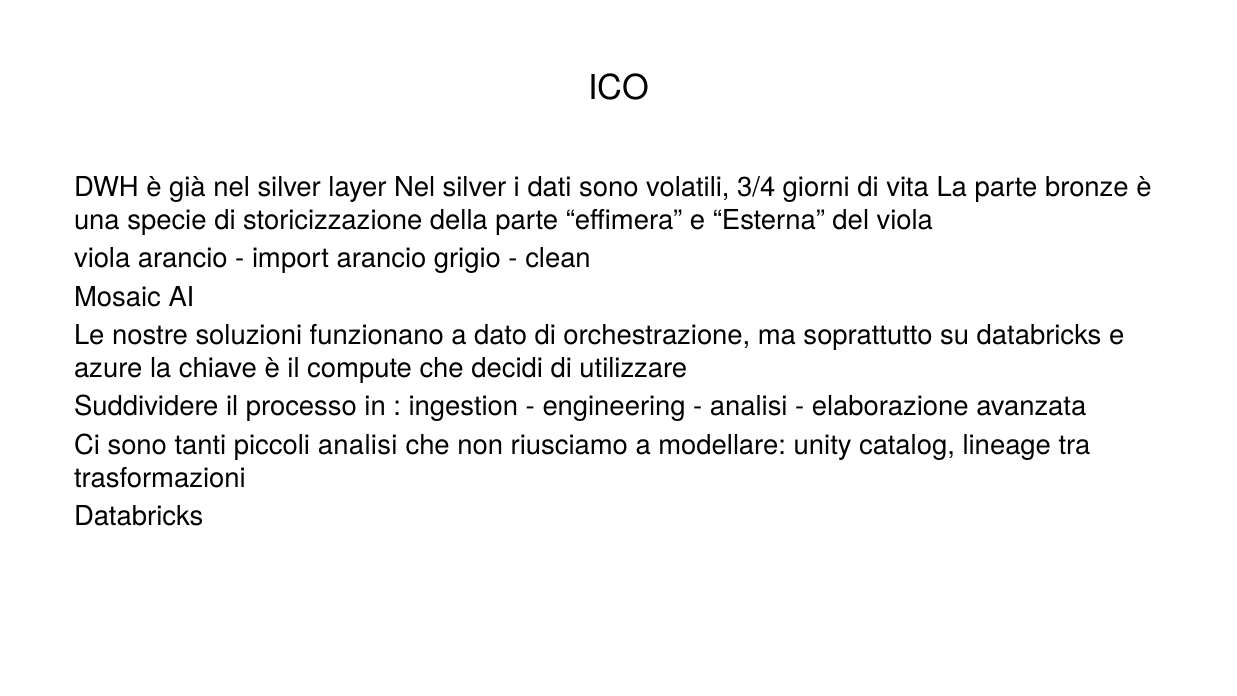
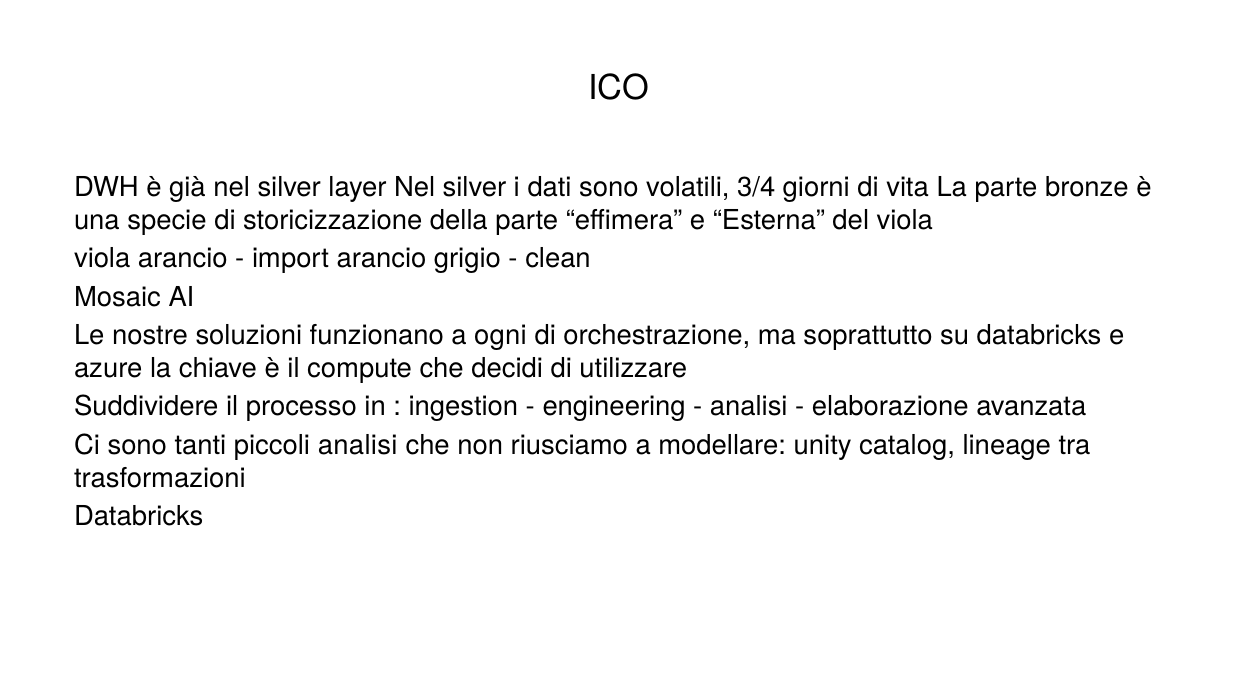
dato: dato -> ogni
